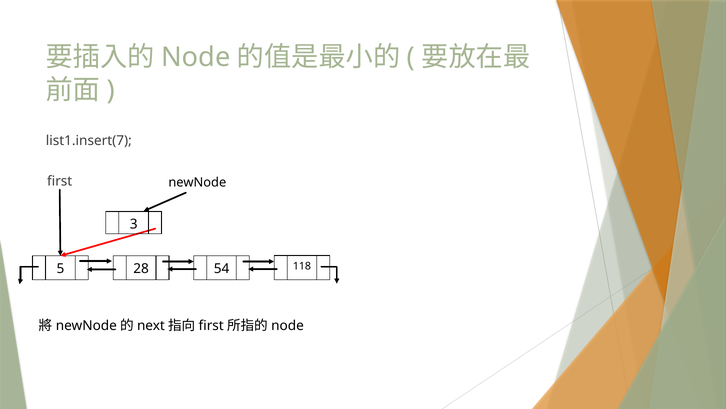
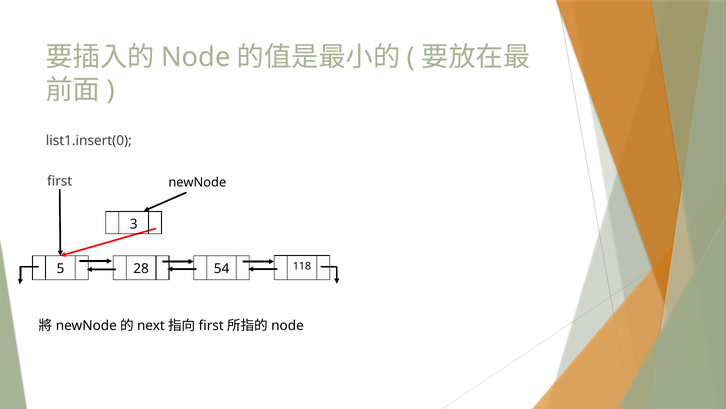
list1.insert(7: list1.insert(7 -> list1.insert(0
